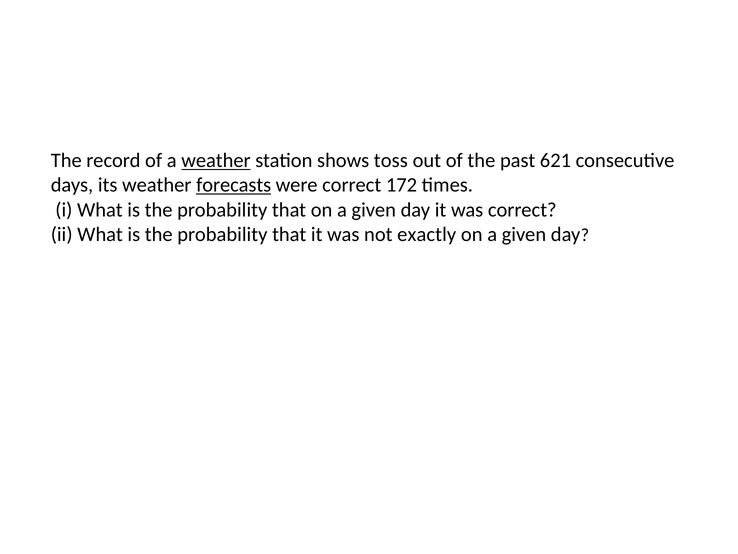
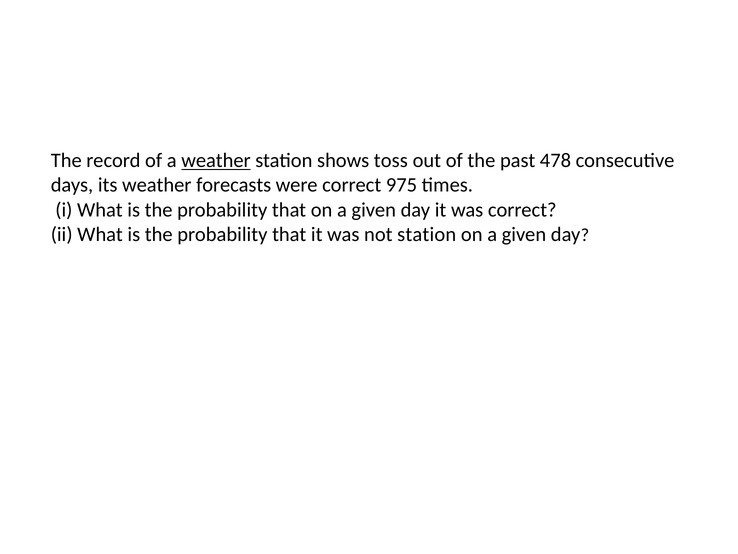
621: 621 -> 478
forecasts underline: present -> none
172: 172 -> 975
not exactly: exactly -> station
